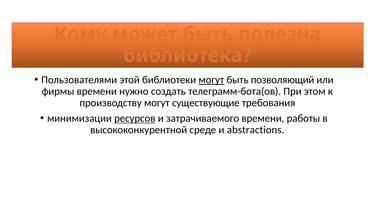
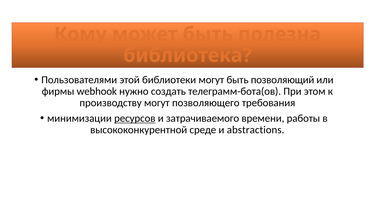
могут at (211, 80) underline: present -> none
фирмы времени: времени -> webhook
существующие: существующие -> позволяющего
